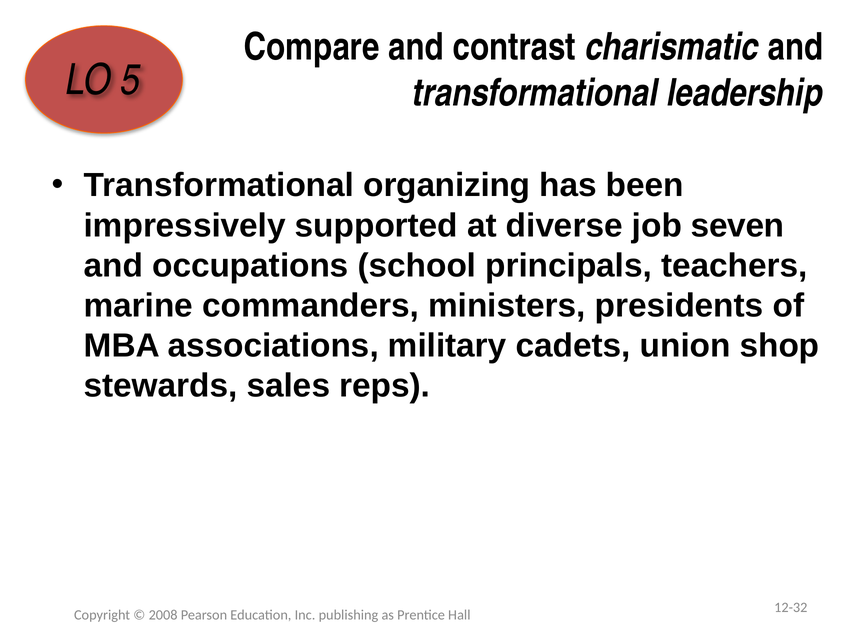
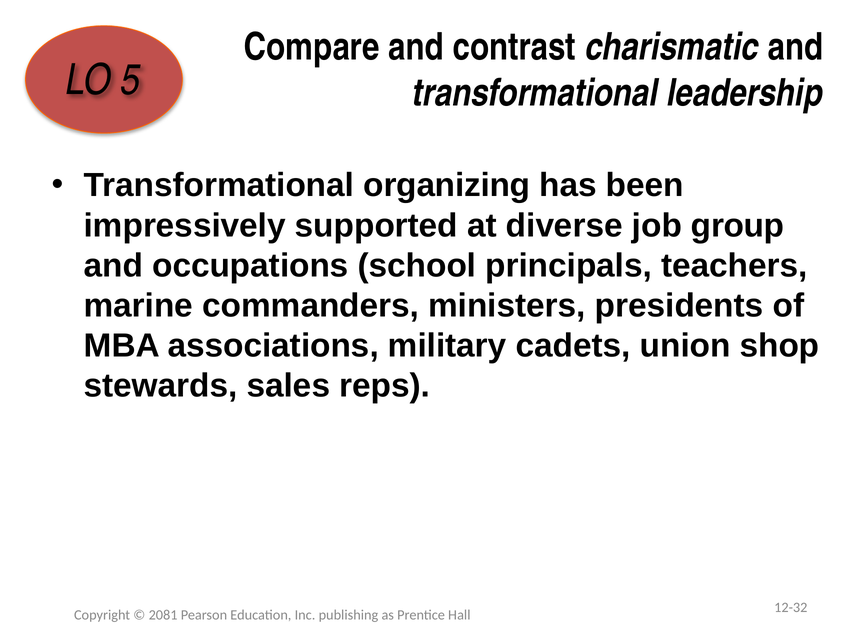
seven: seven -> group
2008: 2008 -> 2081
